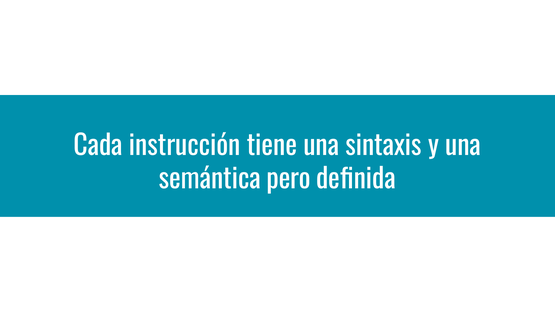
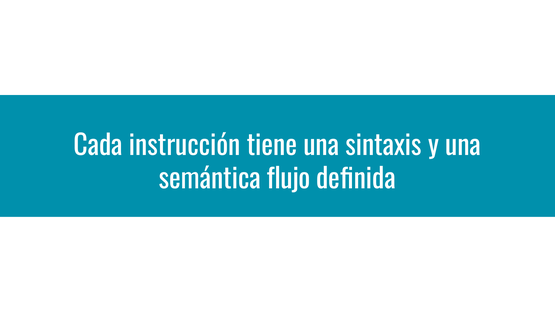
pero: pero -> flujo
